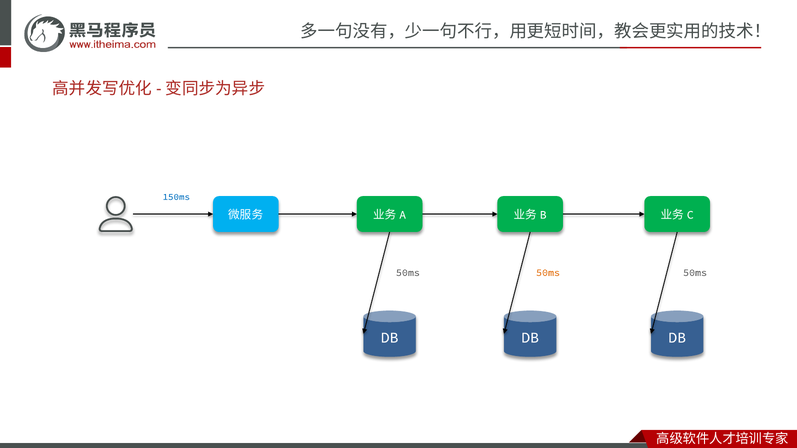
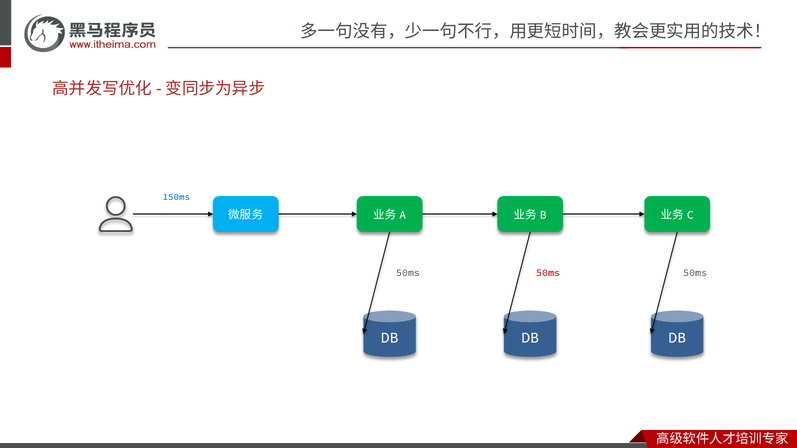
50ms at (548, 273) colour: orange -> red
